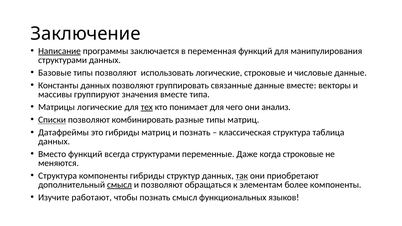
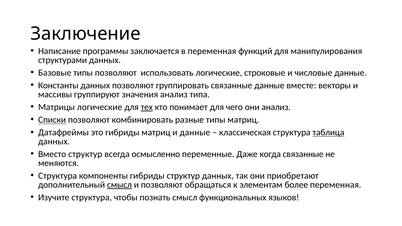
Написание underline: present -> none
значения вместе: вместе -> анализ
и познать: познать -> данные
таблица underline: none -> present
Вместо функций: функций -> структур
всегда структурами: структурами -> осмысленно
когда строковые: строковые -> связанные
так underline: present -> none
более компоненты: компоненты -> переменная
Изучите работают: работают -> структура
